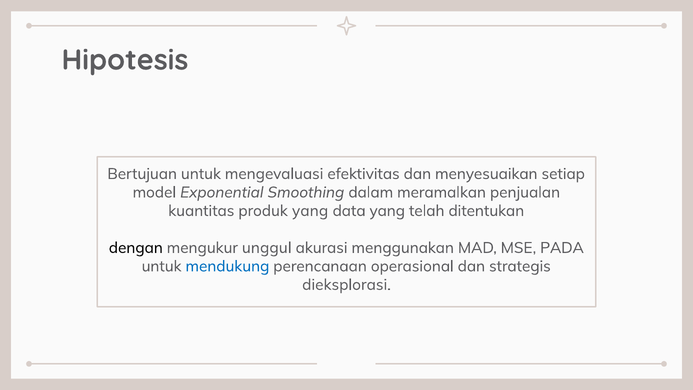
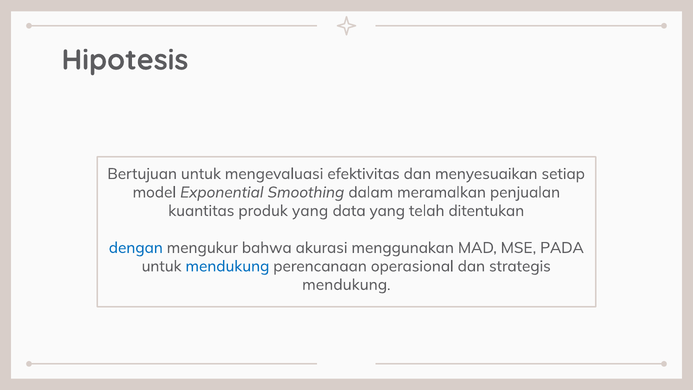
dengan colour: black -> blue
unggul: unggul -> bahwa
dieksplorasi at (346, 285): dieksplorasi -> mendukung
